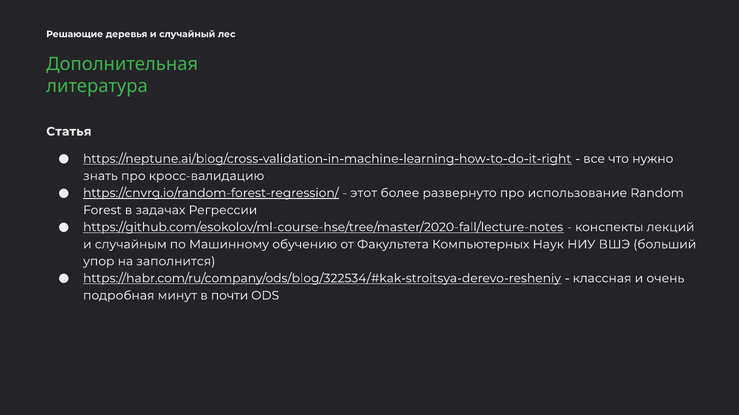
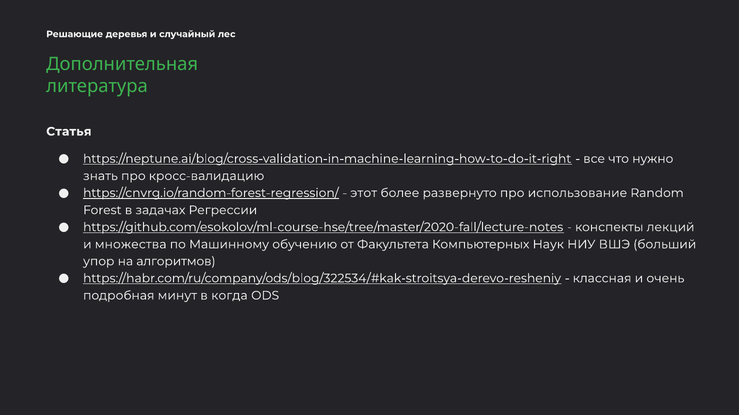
случайным: случайным -> множества
заполнится: заполнится -> алгоритмов
почти: почти -> когда
